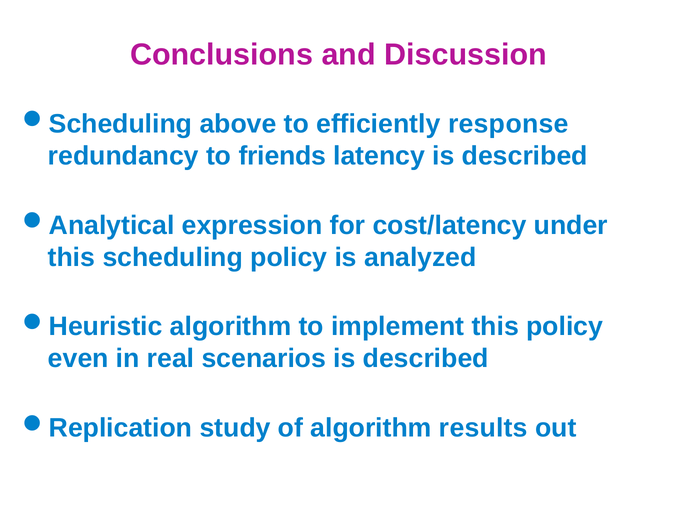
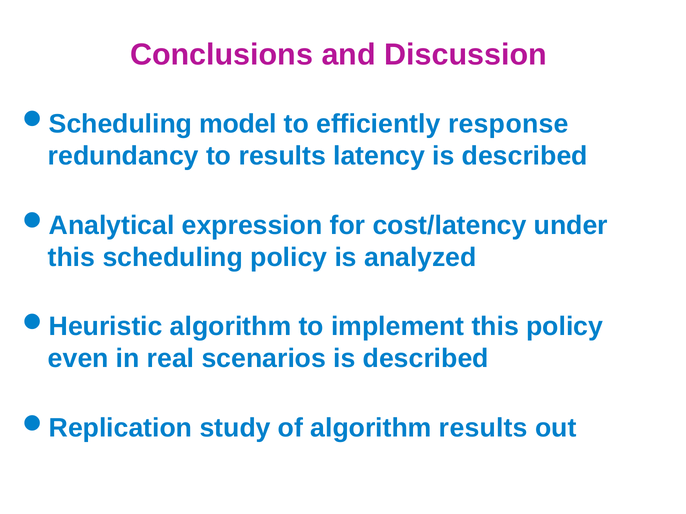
above: above -> model
to friends: friends -> results
